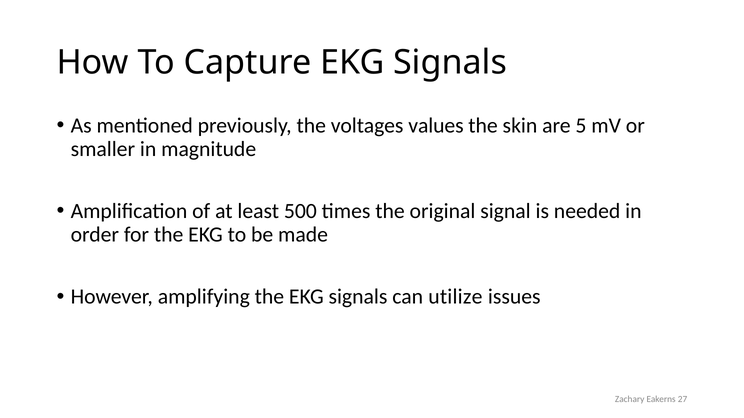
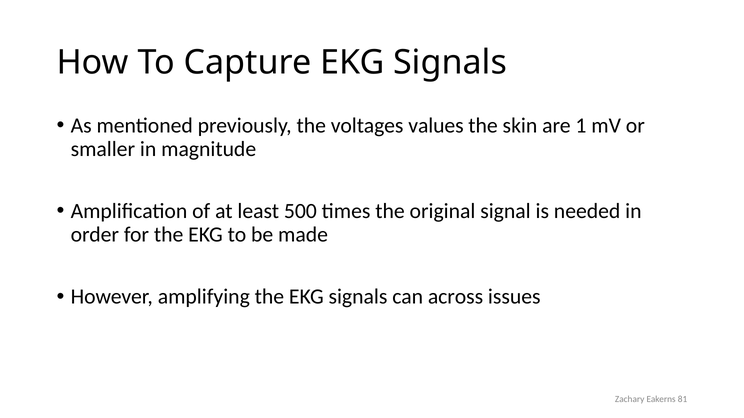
5: 5 -> 1
utilize: utilize -> across
27: 27 -> 81
